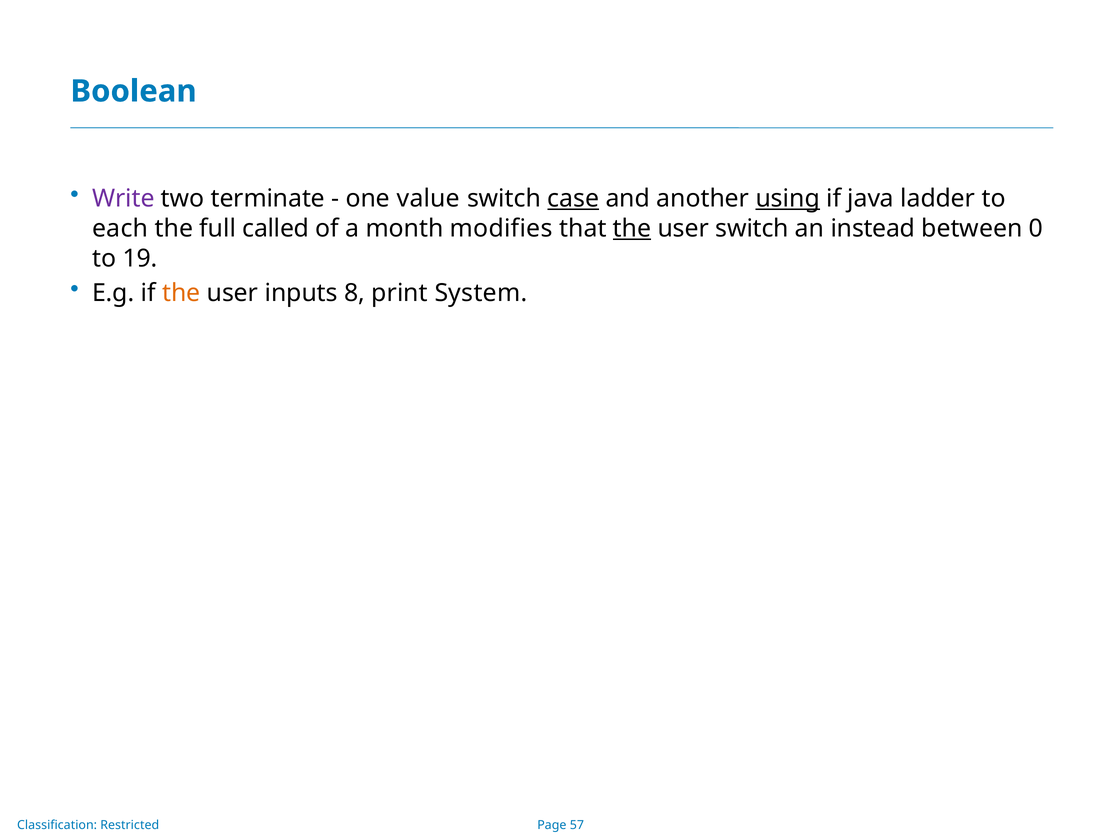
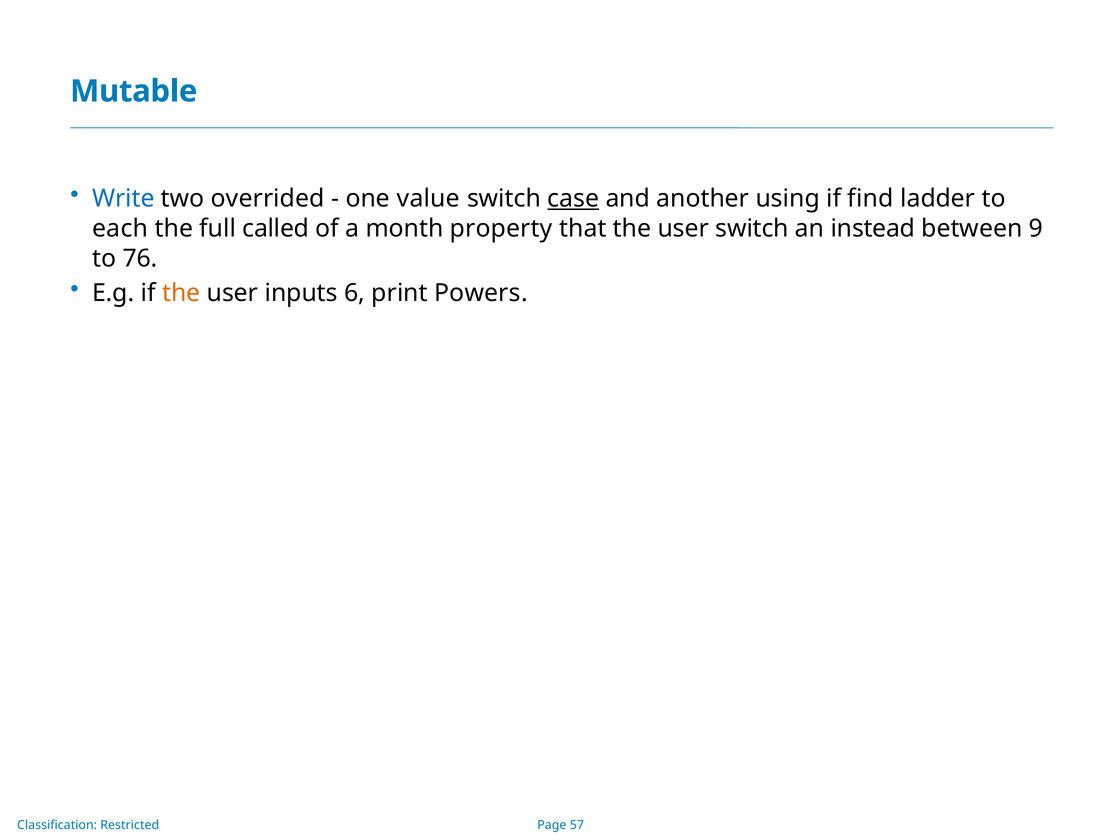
Boolean: Boolean -> Mutable
Write colour: purple -> blue
terminate: terminate -> overrided
using underline: present -> none
java: java -> find
modifies: modifies -> property
the at (632, 229) underline: present -> none
0: 0 -> 9
19: 19 -> 76
8: 8 -> 6
System: System -> Powers
